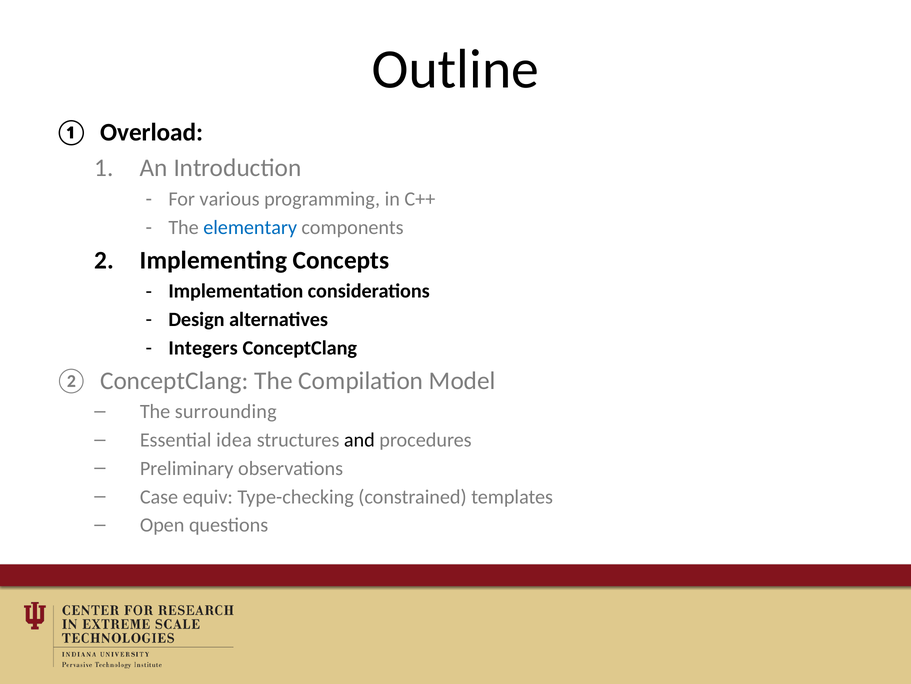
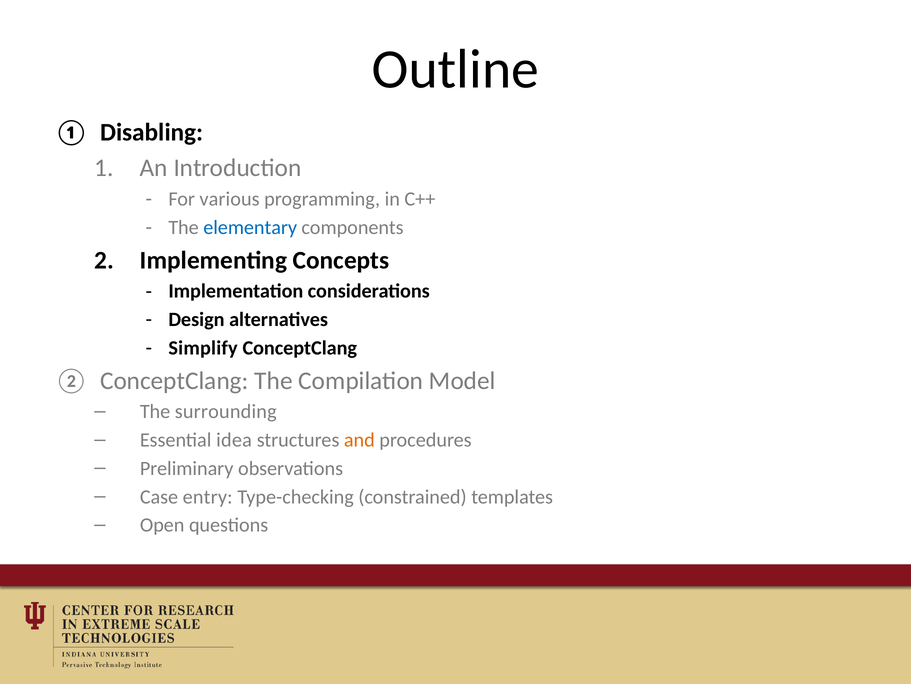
Overload: Overload -> Disabling
Integers: Integers -> Simplify
and colour: black -> orange
equiv: equiv -> entry
